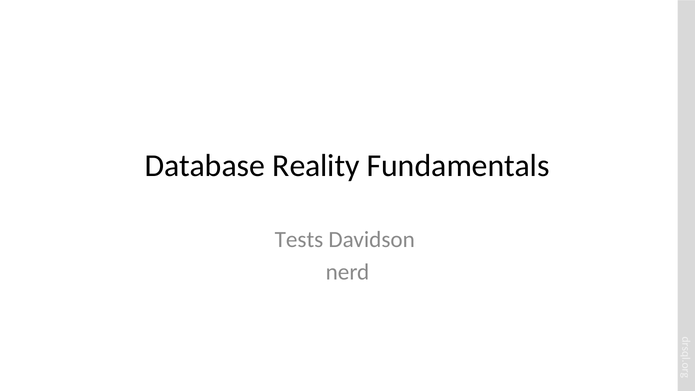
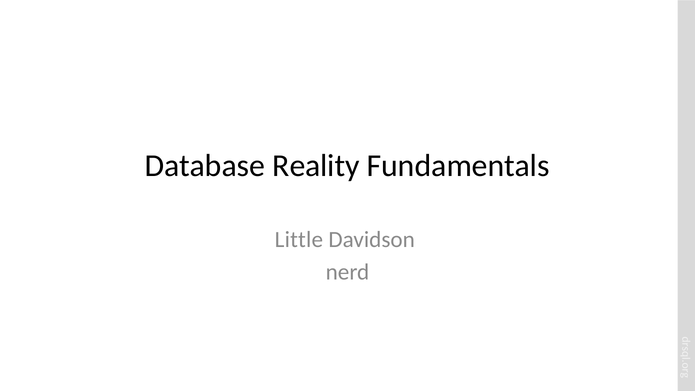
Tests: Tests -> Little
